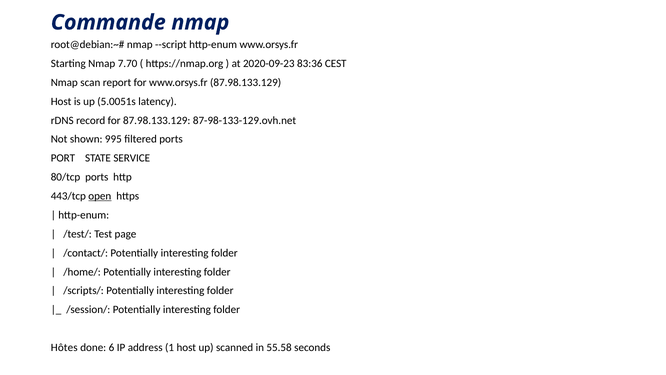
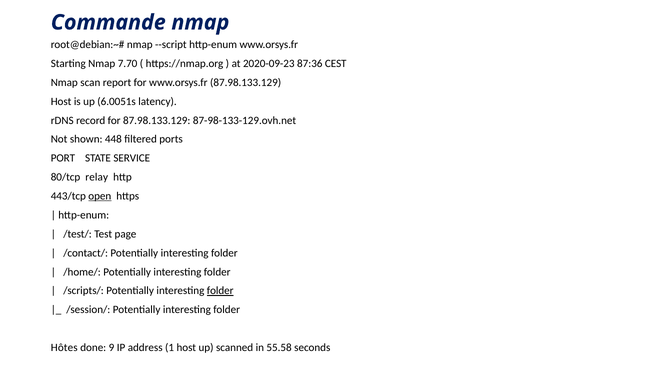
83:36: 83:36 -> 87:36
5.0051s: 5.0051s -> 6.0051s
995: 995 -> 448
80/tcp ports: ports -> relay
folder at (220, 291) underline: none -> present
6: 6 -> 9
